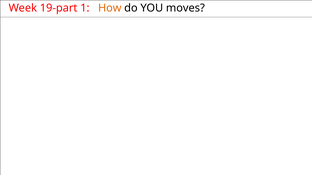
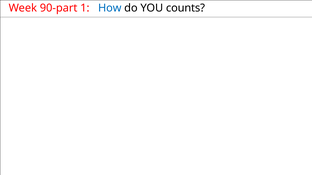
19-part: 19-part -> 90-part
How colour: orange -> blue
moves: moves -> counts
